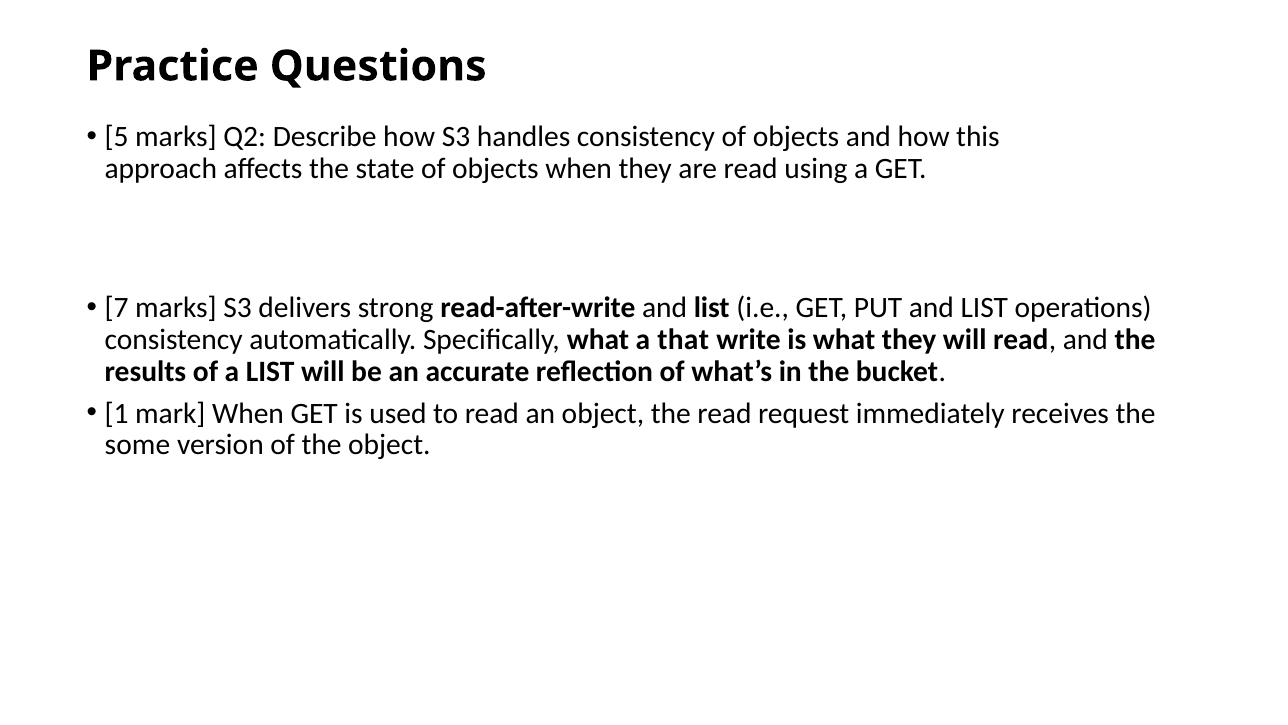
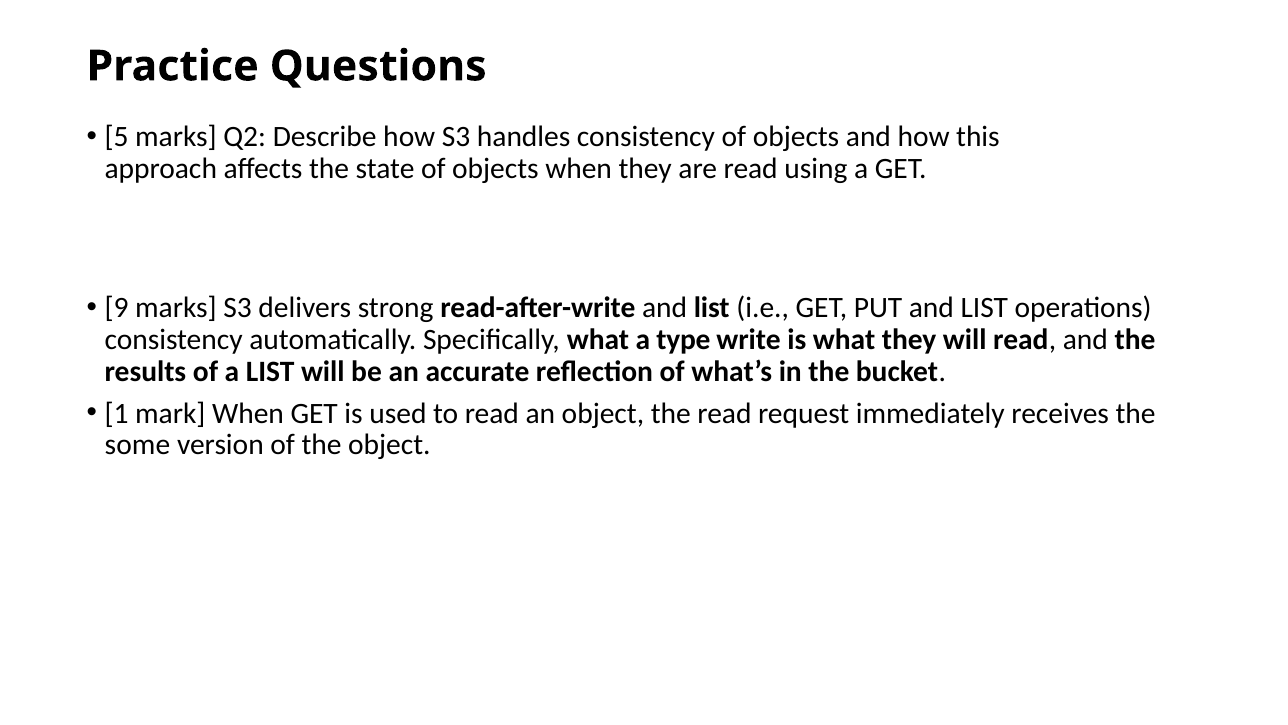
7: 7 -> 9
that: that -> type
